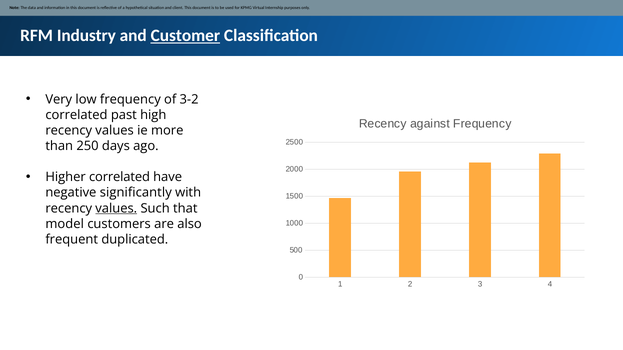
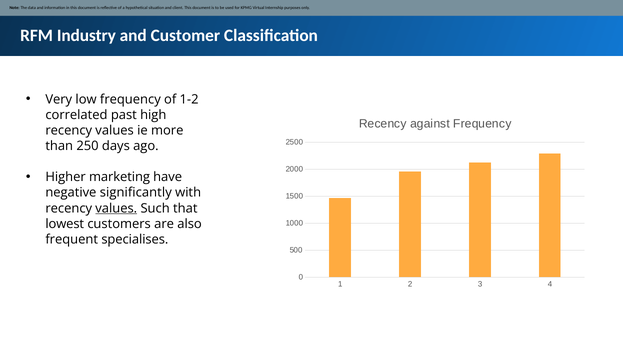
Customer underline: present -> none
3-2: 3-2 -> 1-2
Higher correlated: correlated -> marketing
model: model -> lowest
duplicated: duplicated -> specialises
